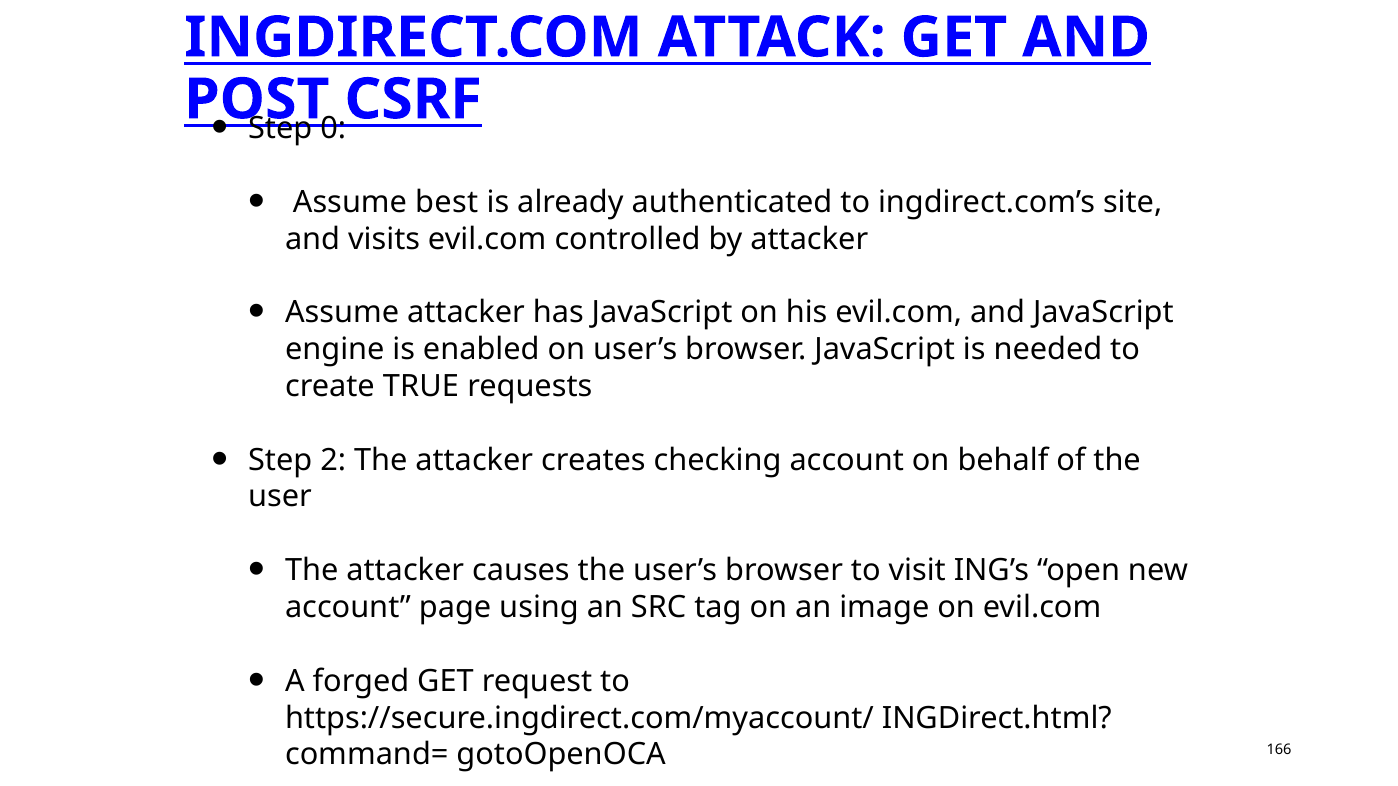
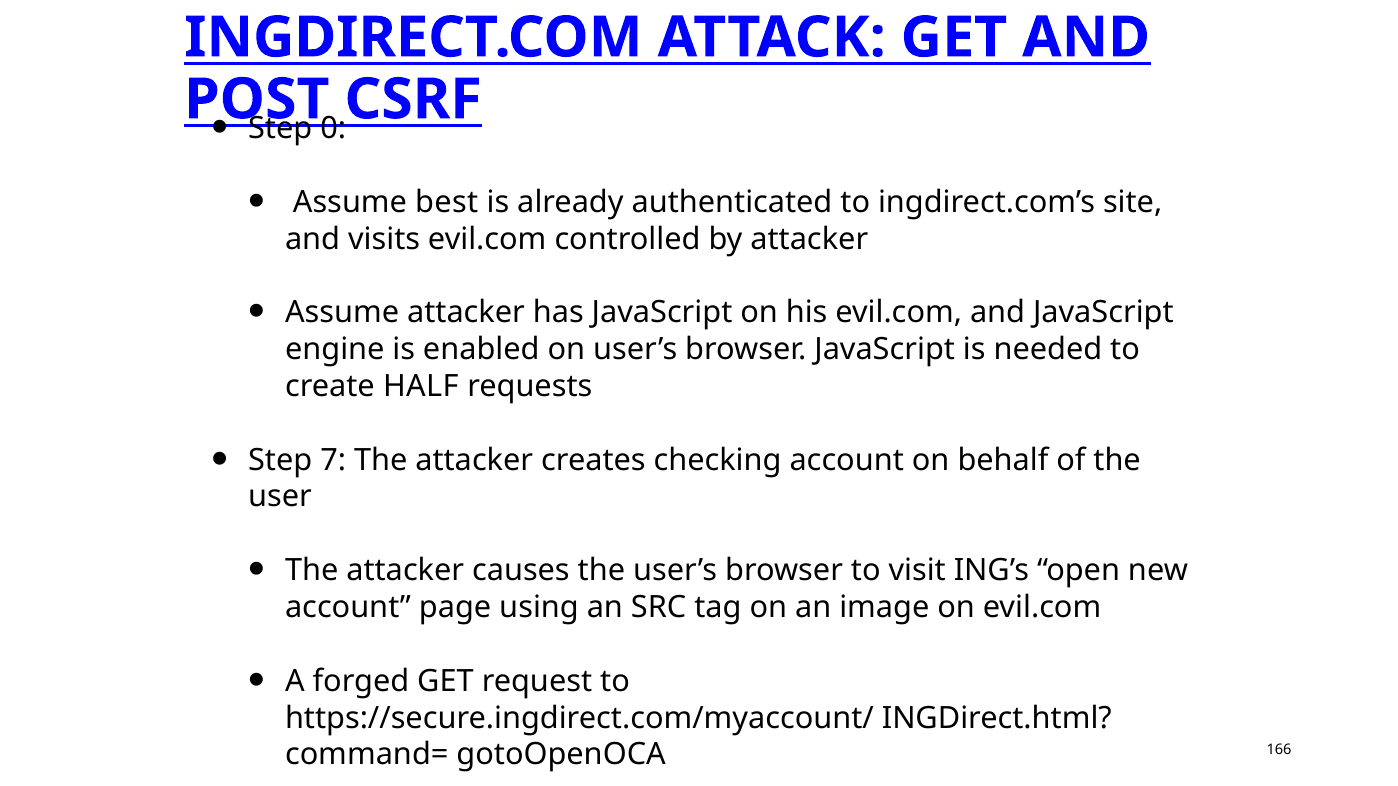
TRUE: TRUE -> HALF
2: 2 -> 7
